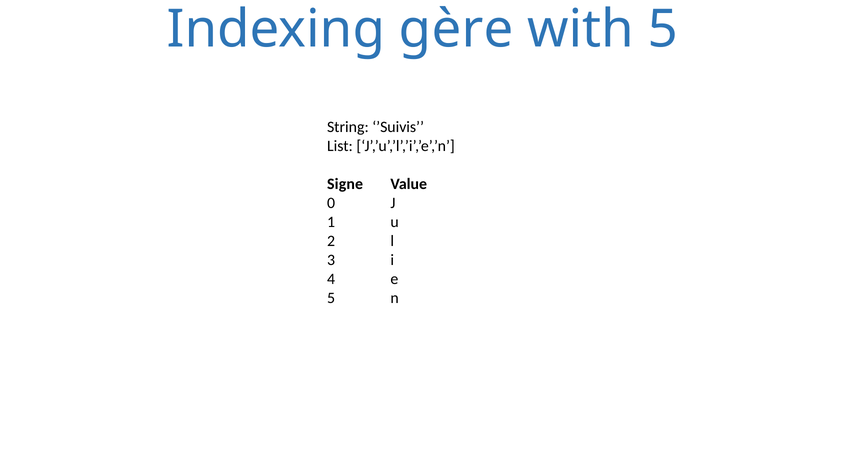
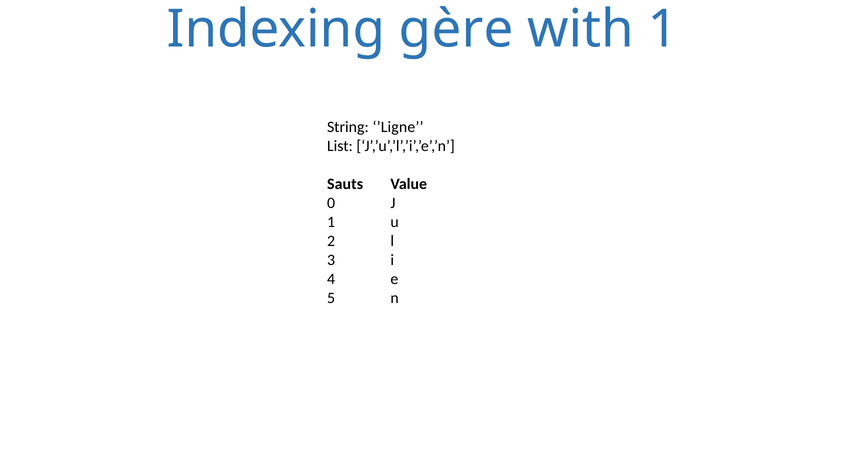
with 5: 5 -> 1
’Suivis: ’Suivis -> ’Ligne
Signe: Signe -> Sauts
